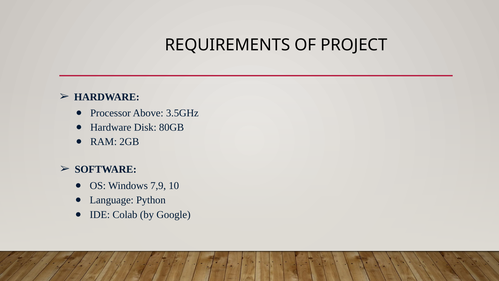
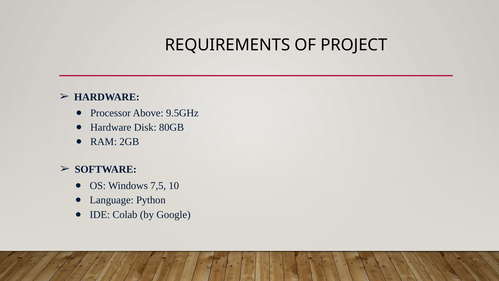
3.5GHz: 3.5GHz -> 9.5GHz
7,9: 7,9 -> 7,5
